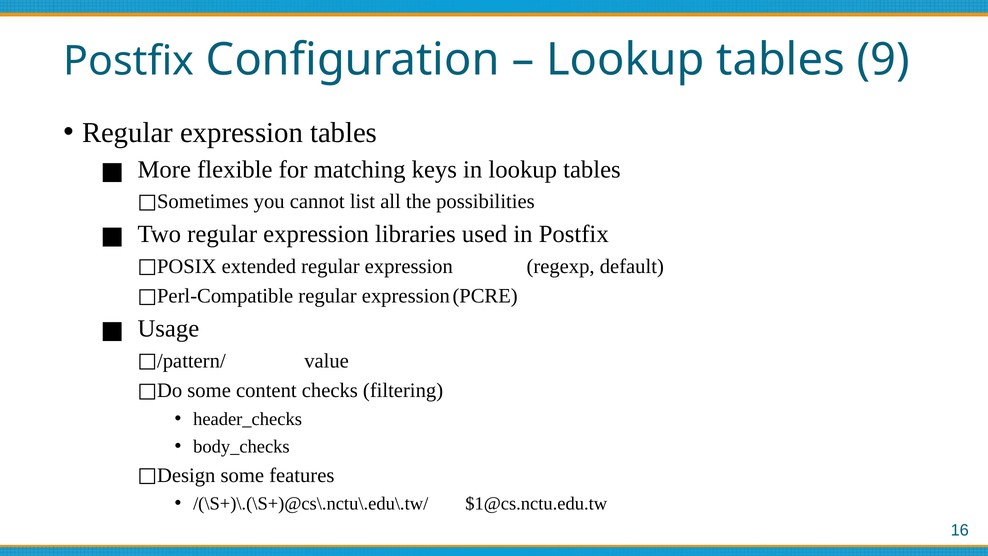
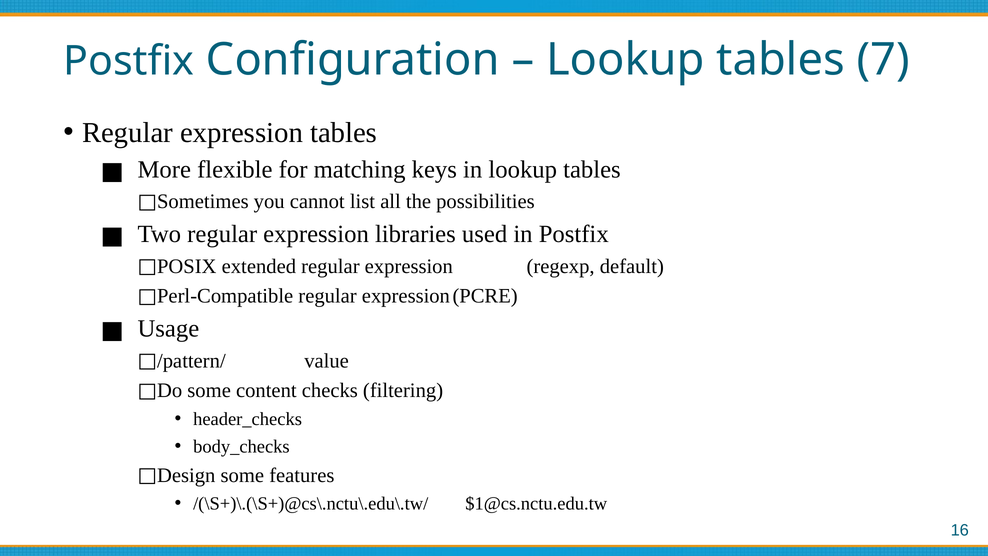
9: 9 -> 7
